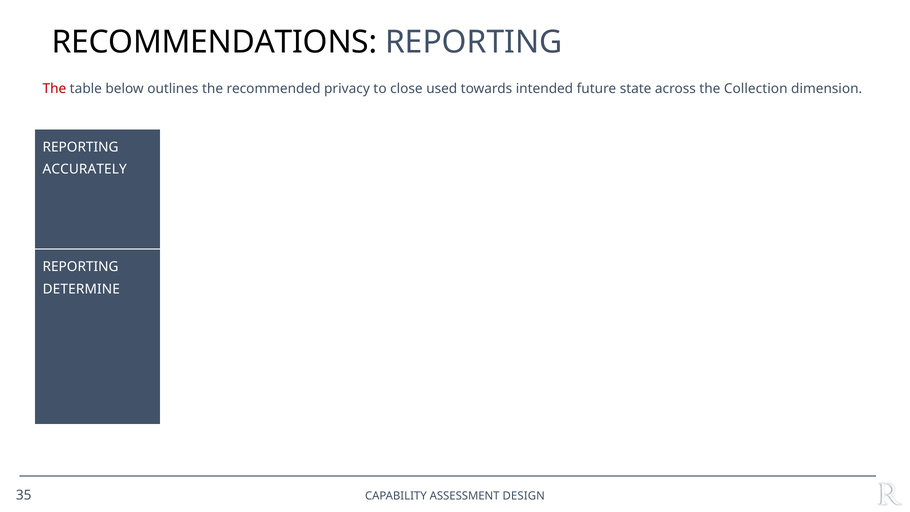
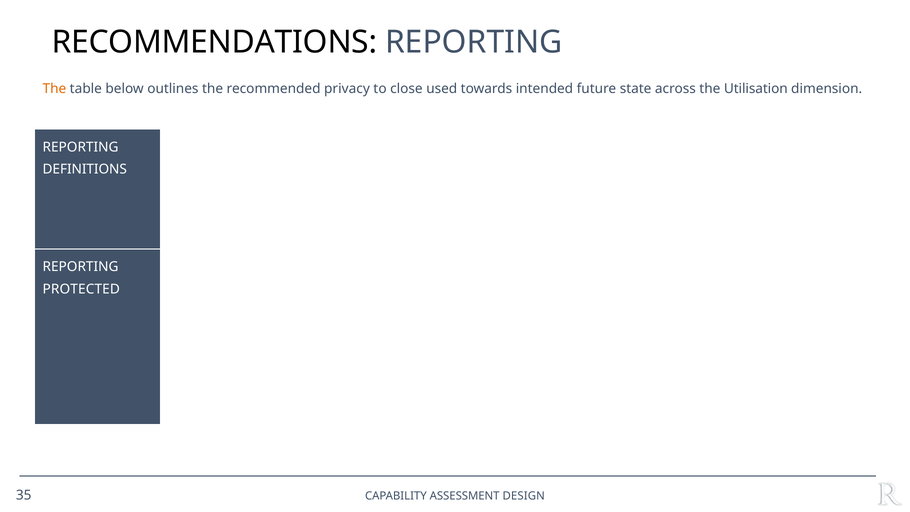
The at (54, 89) colour: red -> orange
Collection: Collection -> Utilisation
ACCURATELY: ACCURATELY -> DEFINITIONS
DETERMINE: DETERMINE -> PROTECTED
